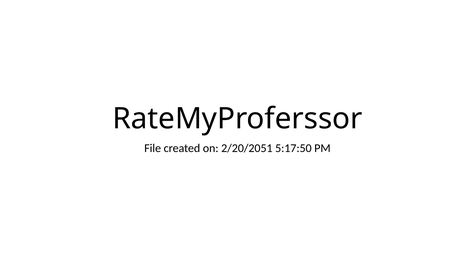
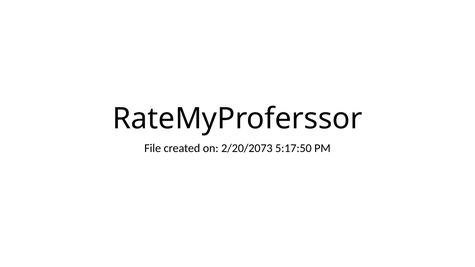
2/20/2051: 2/20/2051 -> 2/20/2073
